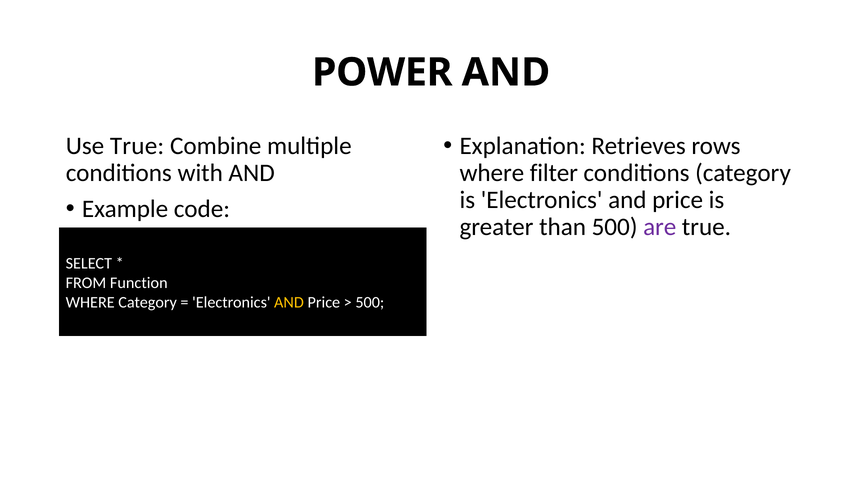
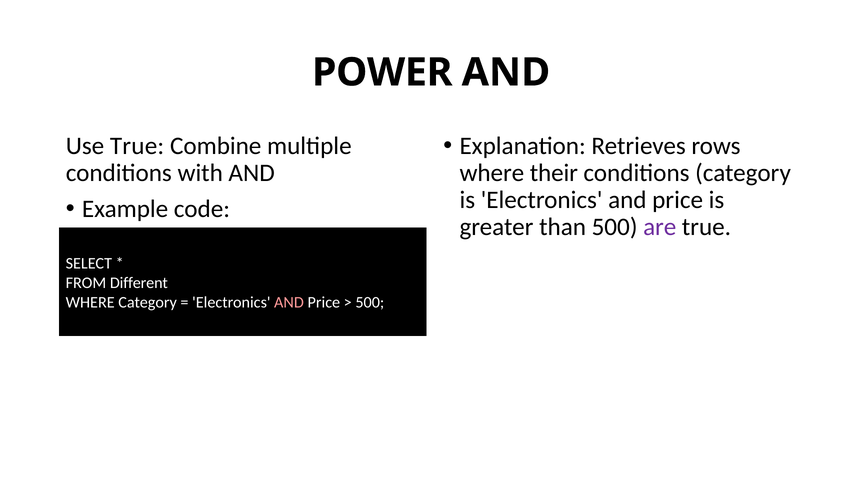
filter: filter -> their
Function: Function -> Different
AND at (289, 303) colour: yellow -> pink
